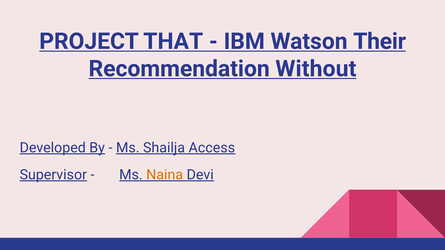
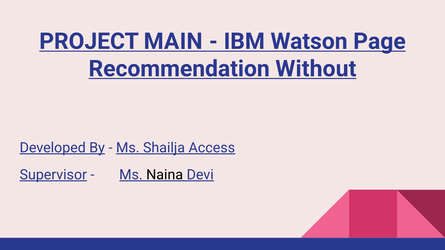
THAT: THAT -> MAIN
Their: Their -> Page
Naina colour: orange -> black
